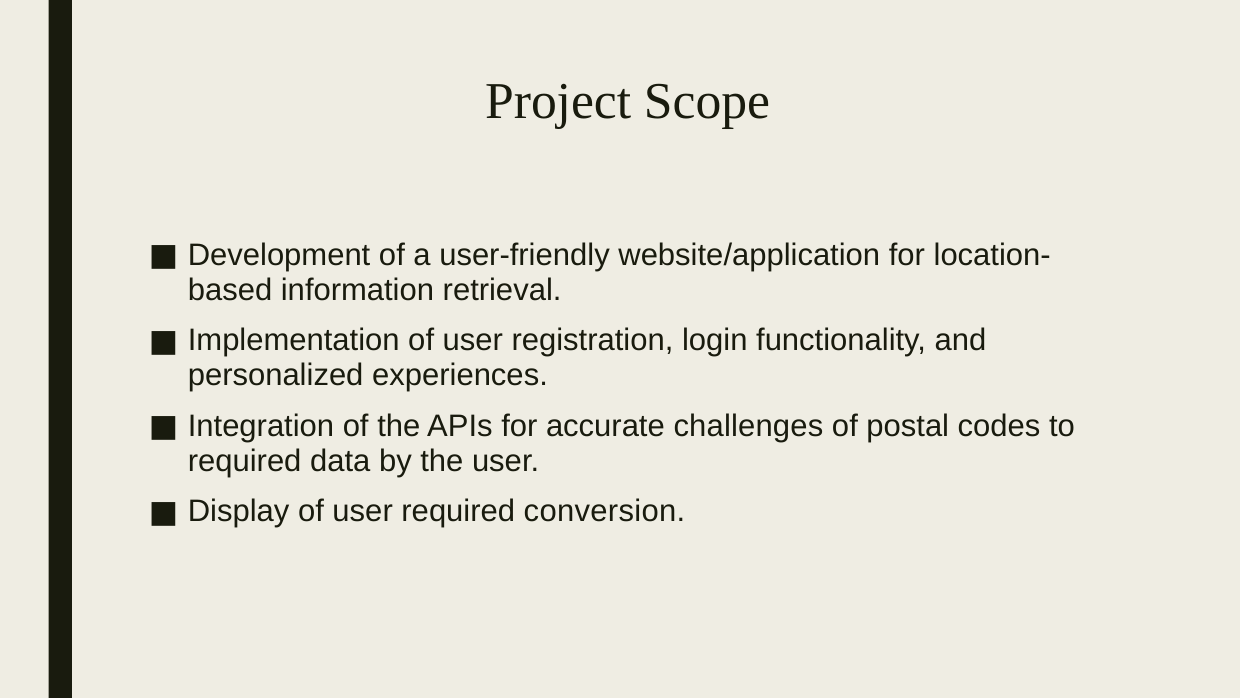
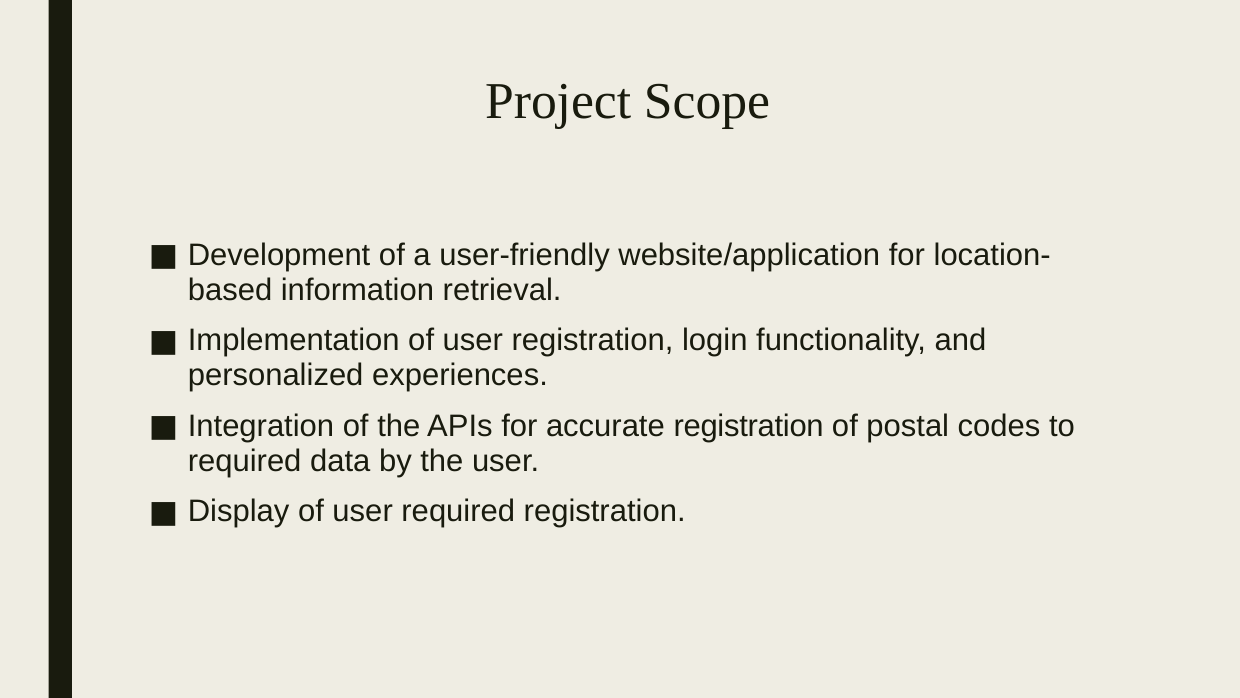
accurate challenges: challenges -> registration
required conversion: conversion -> registration
